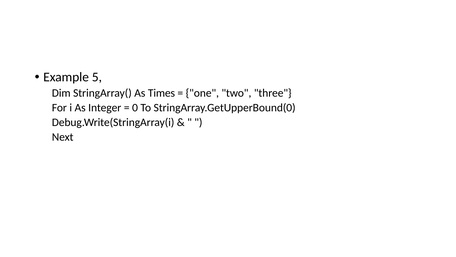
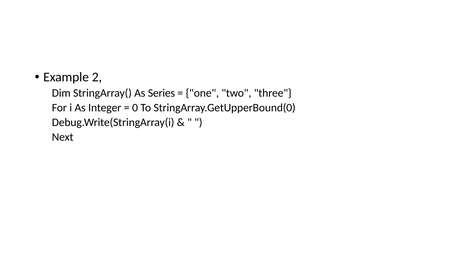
5: 5 -> 2
Times: Times -> Series
